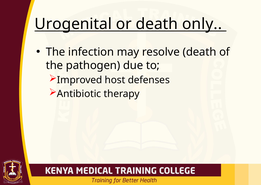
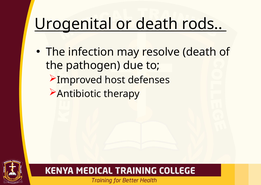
only: only -> rods
